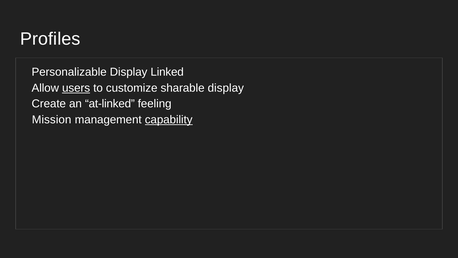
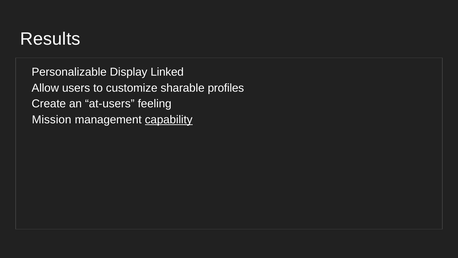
Profiles: Profiles -> Results
users underline: present -> none
sharable display: display -> profiles
at-linked: at-linked -> at-users
